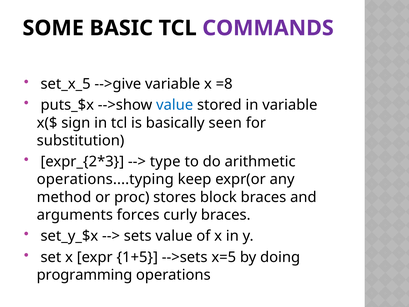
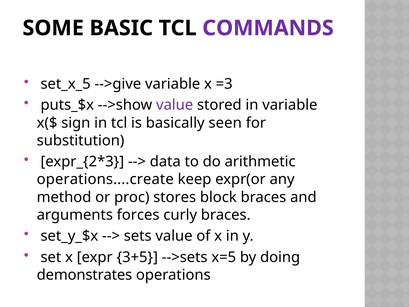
=8: =8 -> =3
value at (175, 105) colour: blue -> purple
type: type -> data
operations....typing: operations....typing -> operations....create
1+5: 1+5 -> 3+5
programming: programming -> demonstrates
